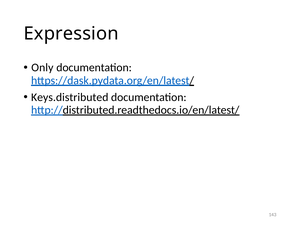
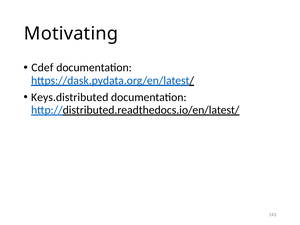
Expression: Expression -> Motivating
Only: Only -> Cdef
